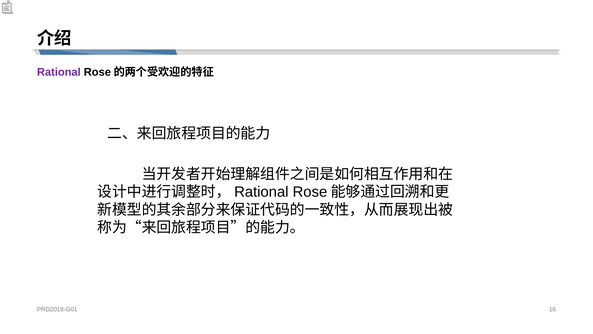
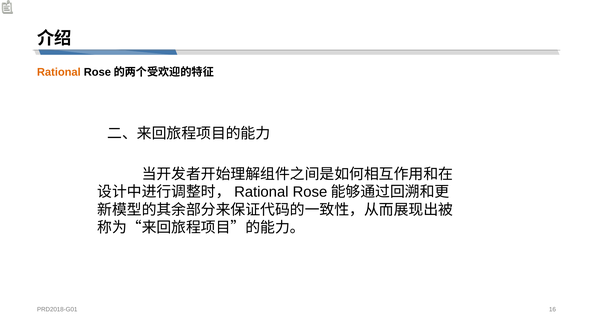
Rational colour: purple -> orange
